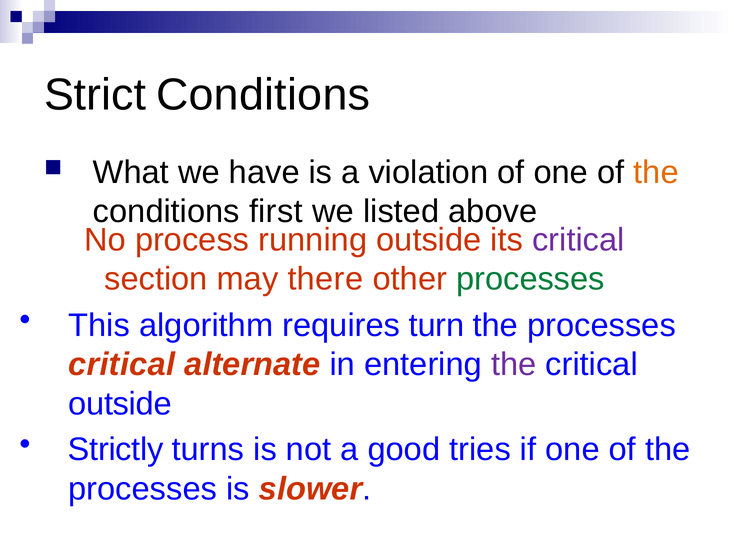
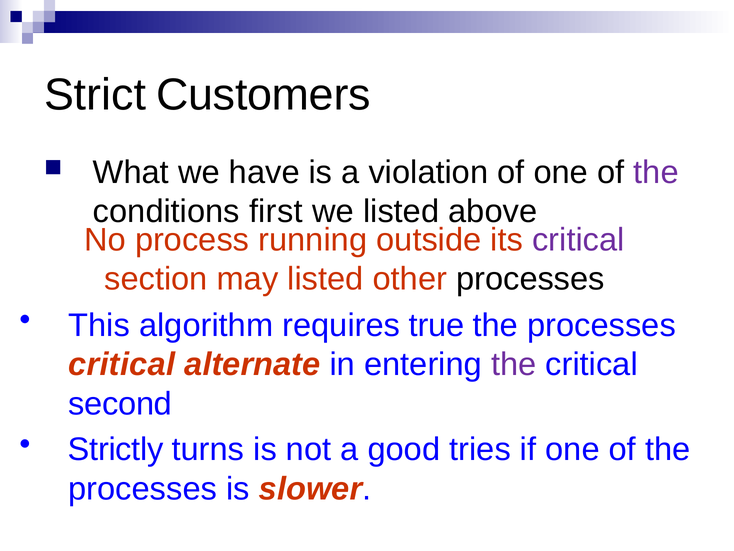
Strict Conditions: Conditions -> Customers
the at (656, 172) colour: orange -> purple
may there: there -> listed
processes at (530, 279) colour: green -> black
turn: turn -> true
outside at (120, 403): outside -> second
